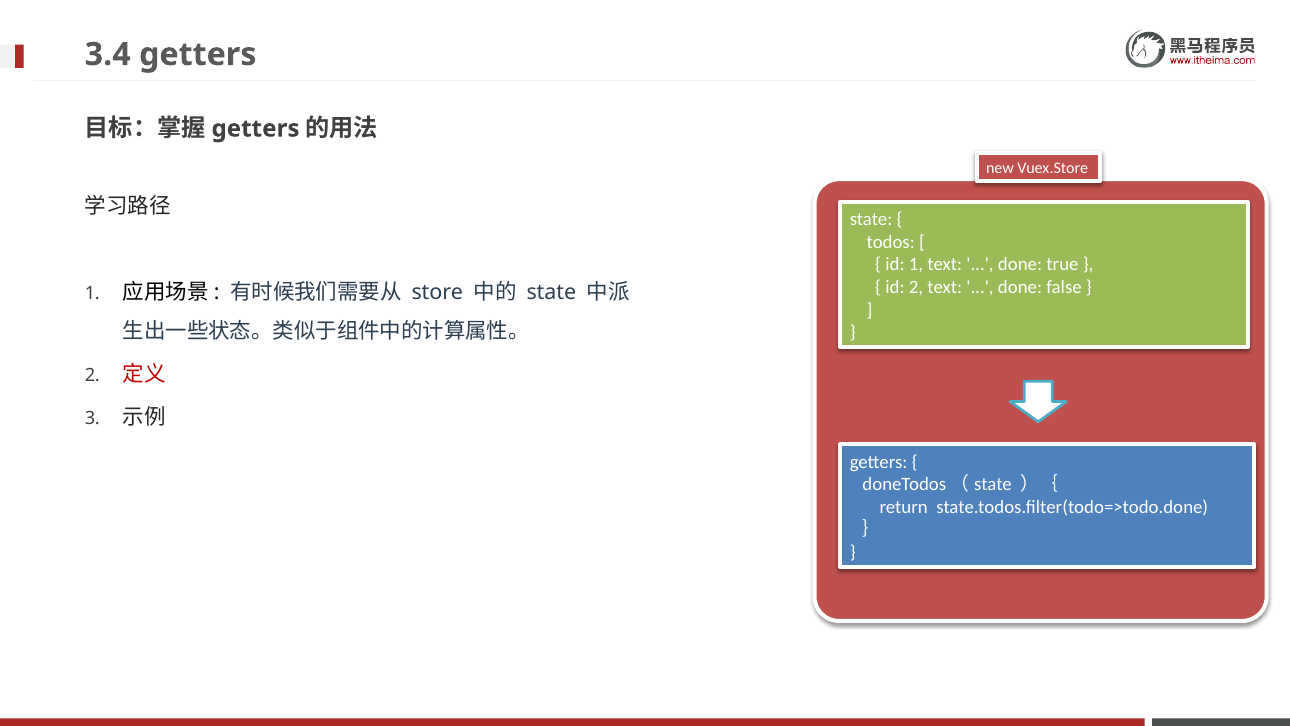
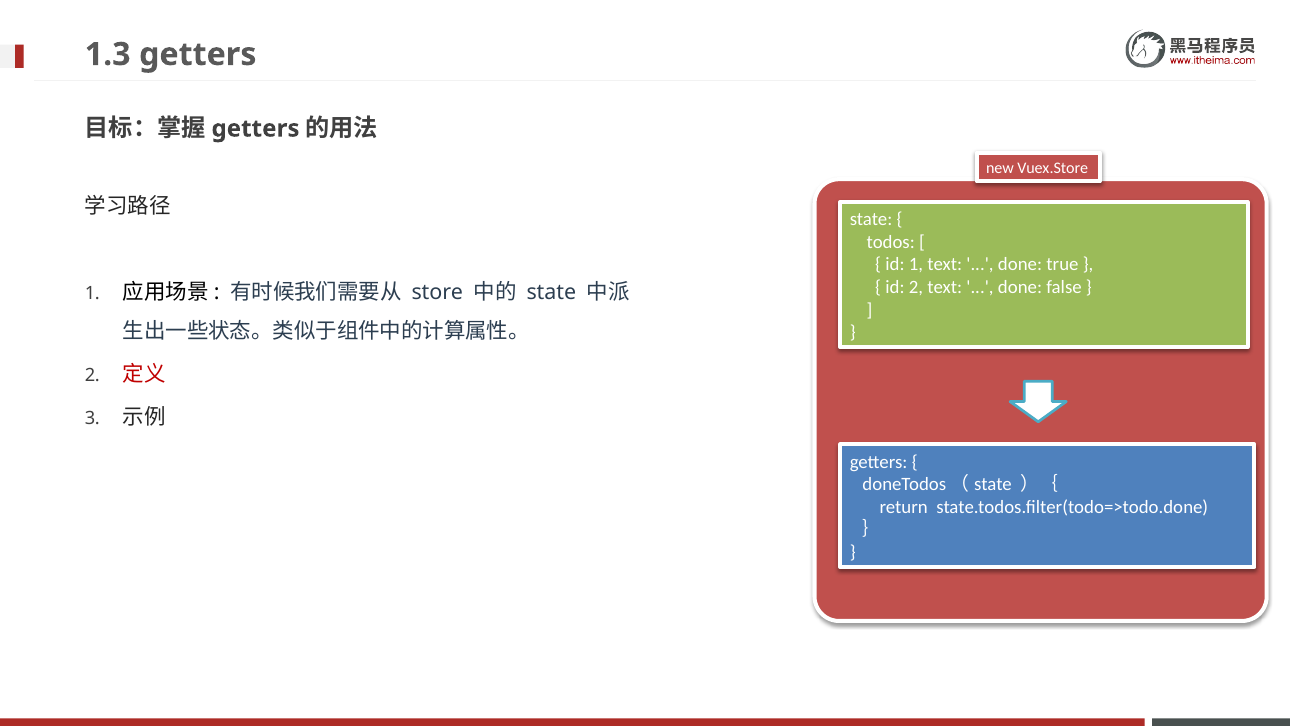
3.4: 3.4 -> 1.3
